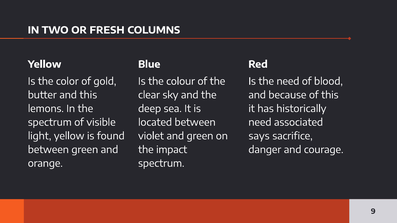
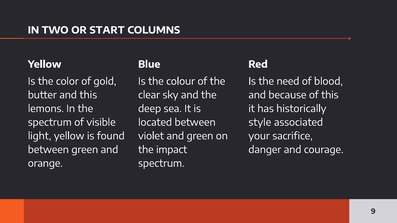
FRESH: FRESH -> START
need at (260, 123): need -> style
says: says -> your
